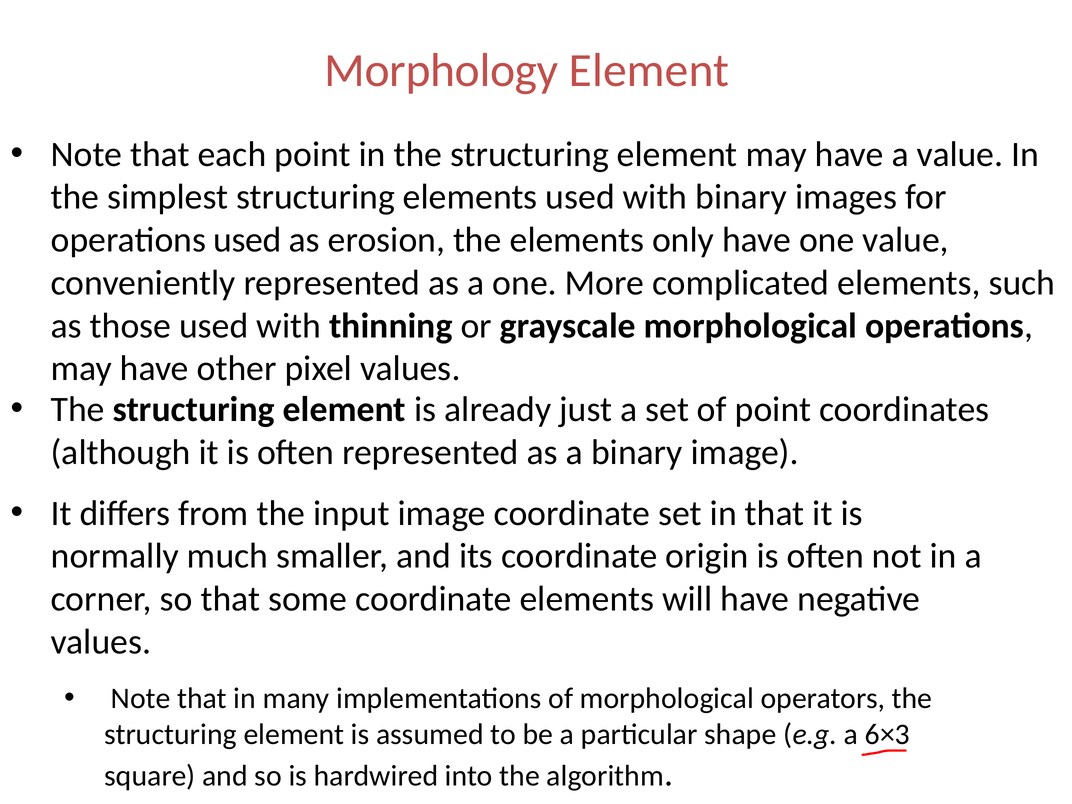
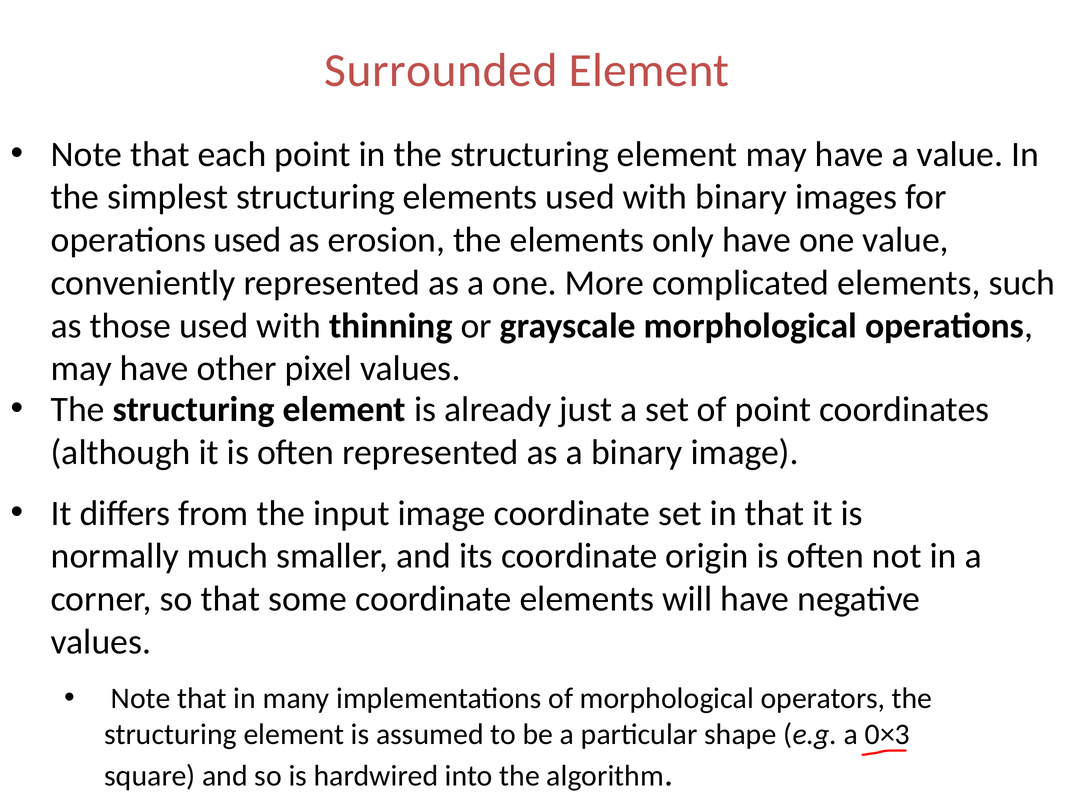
Morphology: Morphology -> Surrounded
6×3: 6×3 -> 0×3
